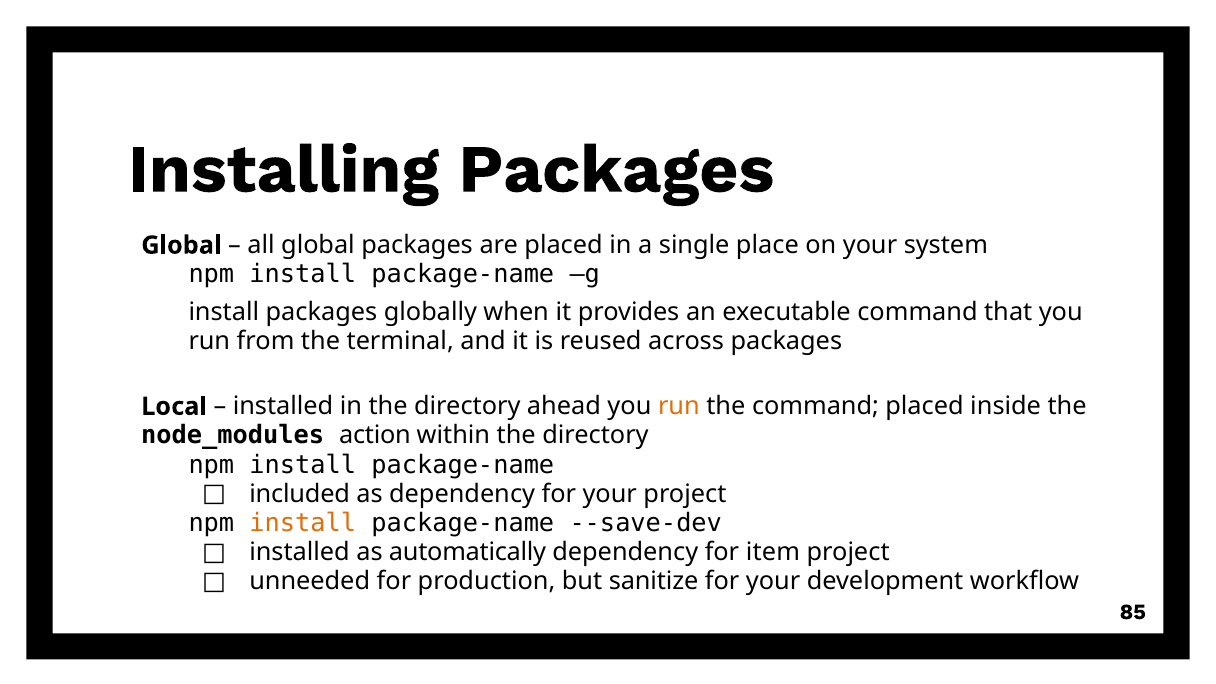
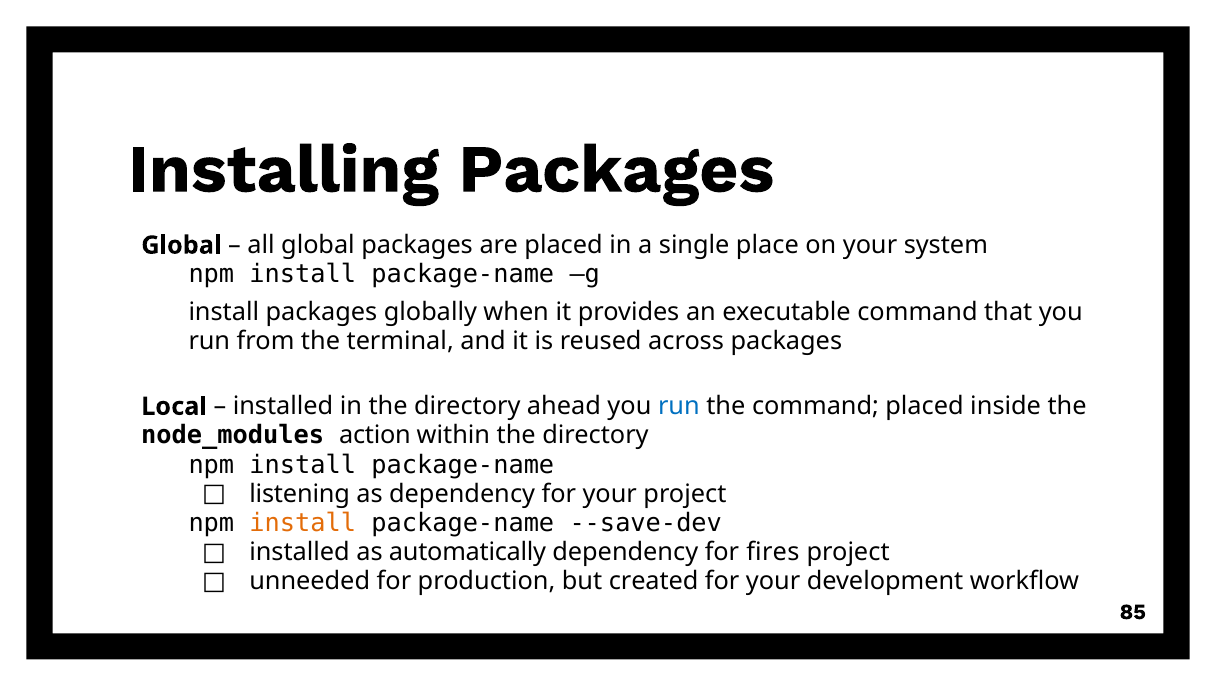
run at (679, 406) colour: orange -> blue
included: included -> listening
item: item -> fires
sanitize: sanitize -> created
